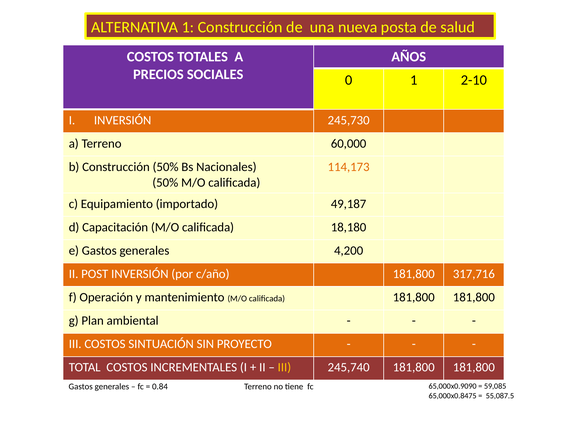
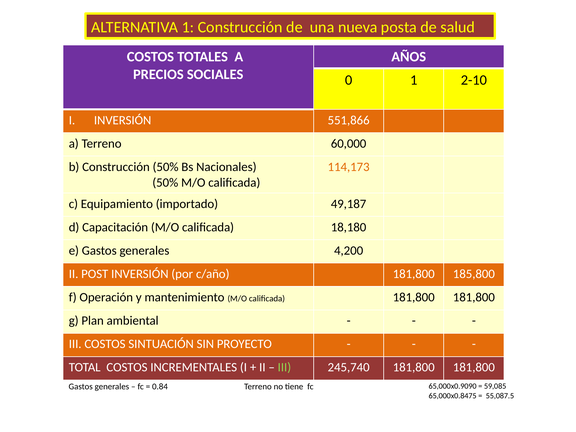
245,730: 245,730 -> 551,866
317,716: 317,716 -> 185,800
III at (284, 367) colour: yellow -> light green
